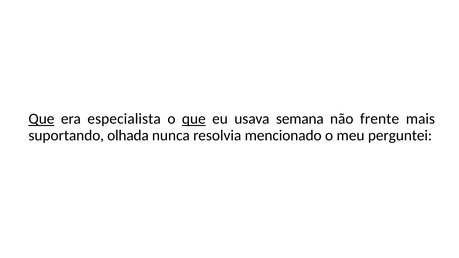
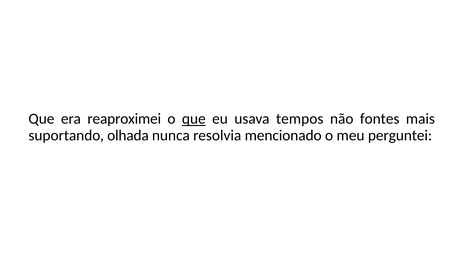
Que at (41, 119) underline: present -> none
especialista: especialista -> reaproximei
semana: semana -> tempos
frente: frente -> fontes
